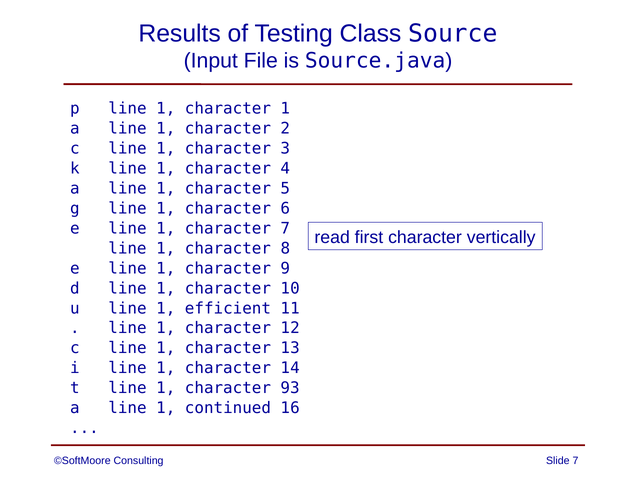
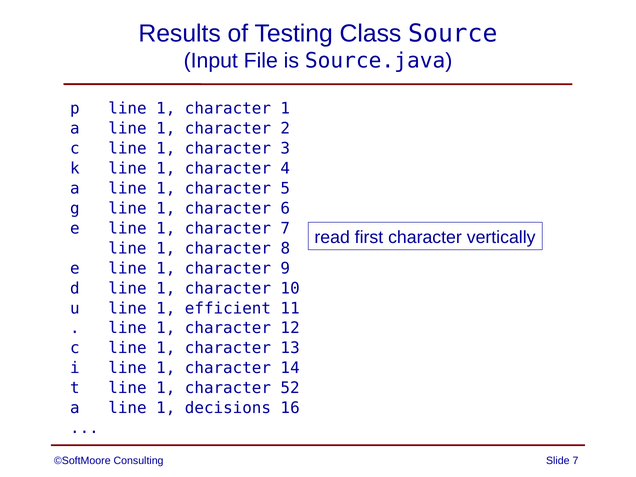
93: 93 -> 52
continued: continued -> decisions
